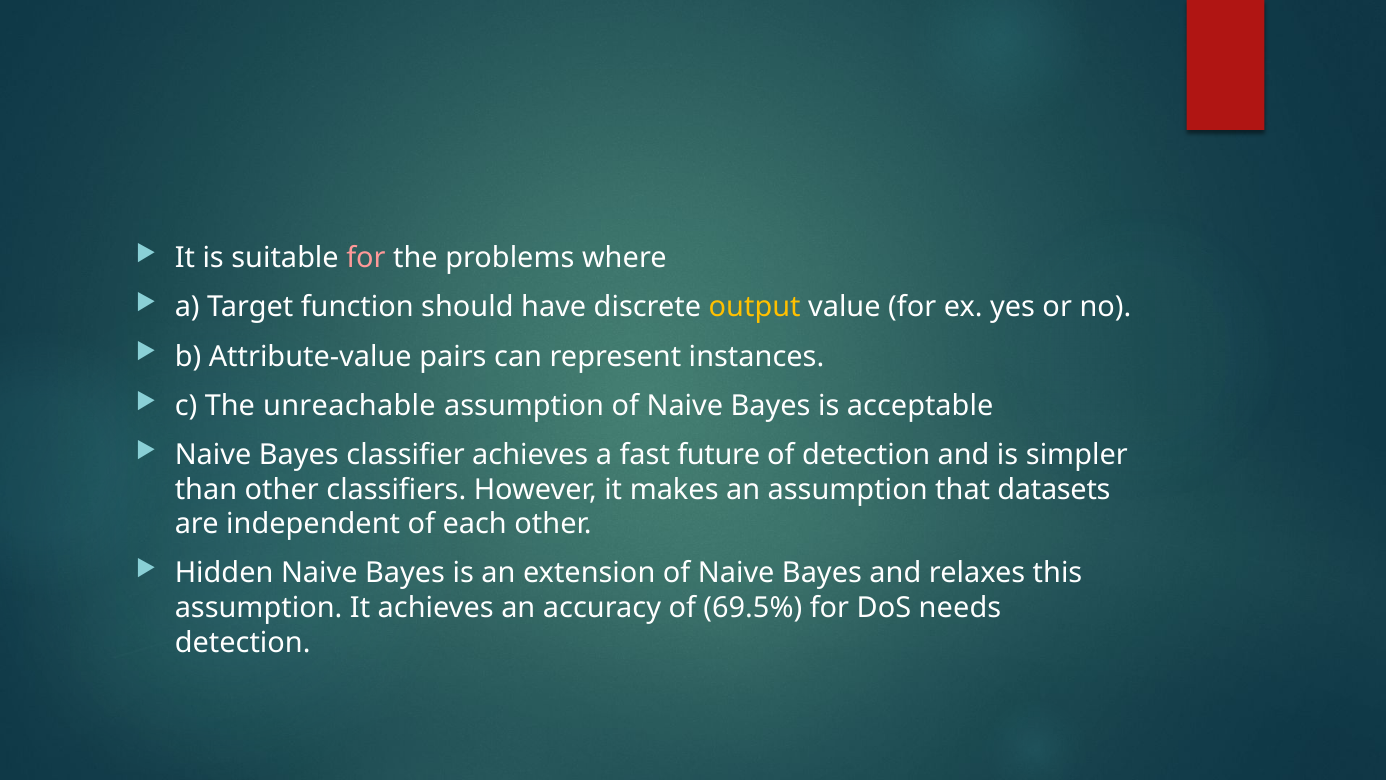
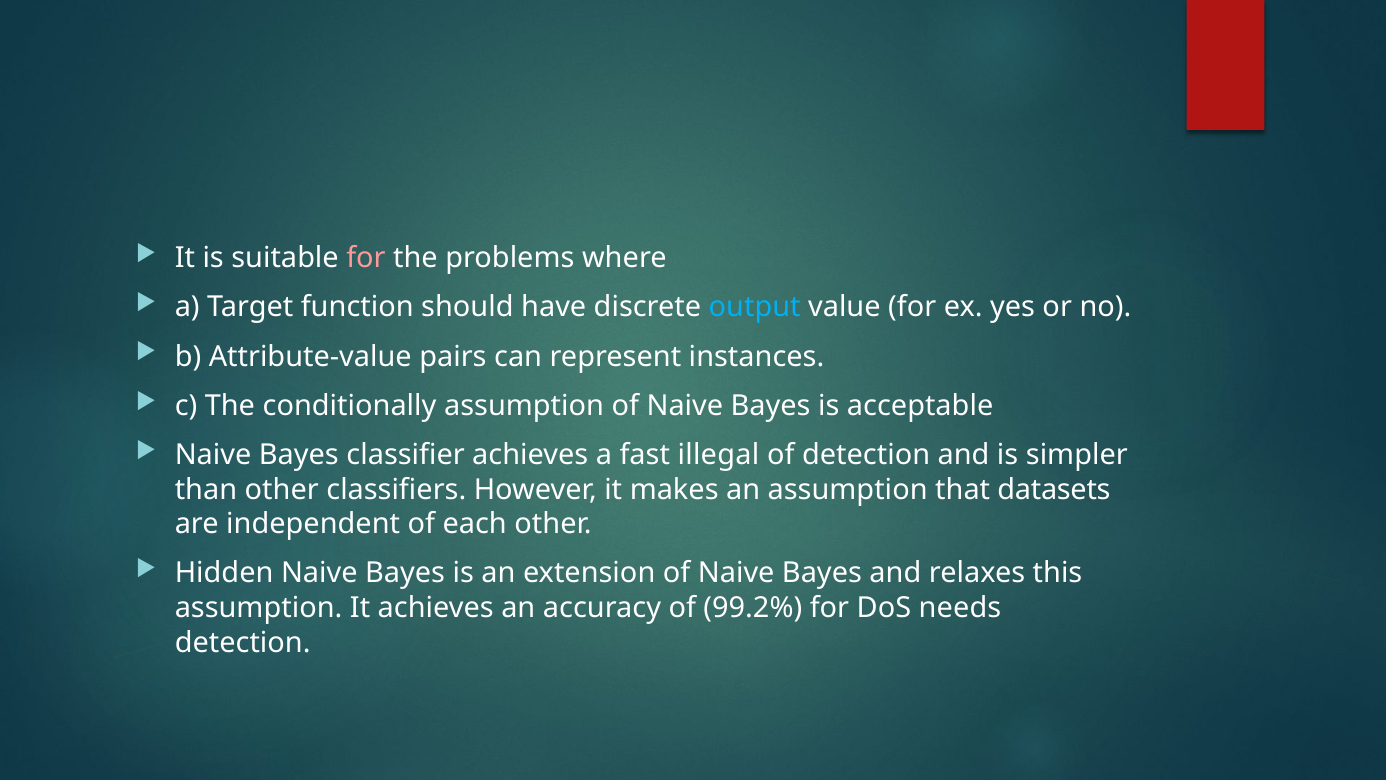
output colour: yellow -> light blue
unreachable: unreachable -> conditionally
future: future -> illegal
69.5%: 69.5% -> 99.2%
